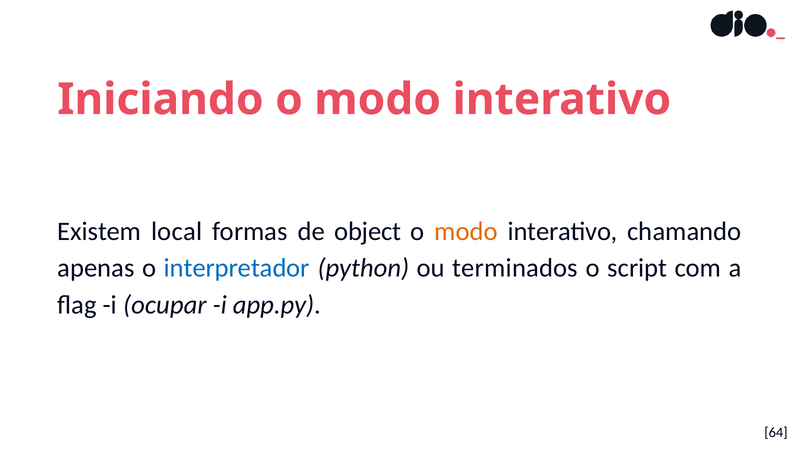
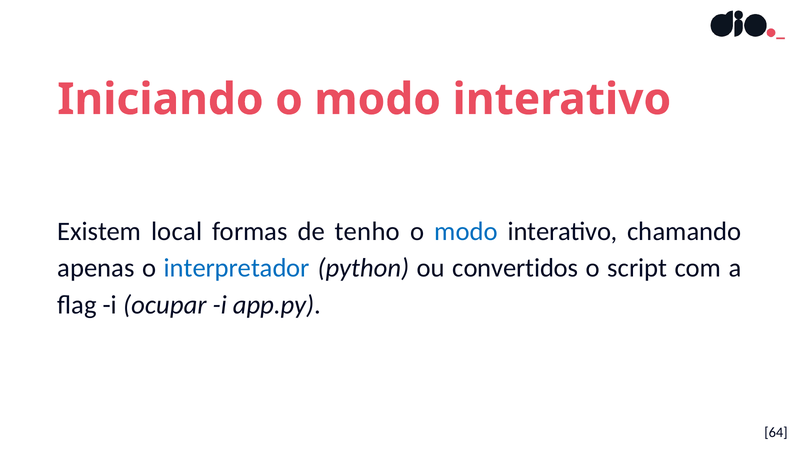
object: object -> tenho
modo at (466, 232) colour: orange -> blue
terminados: terminados -> convertidos
